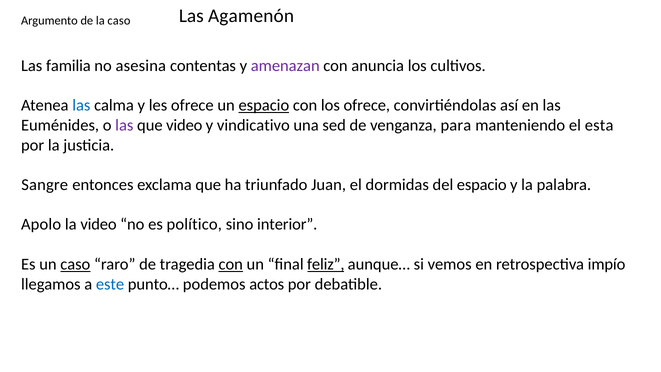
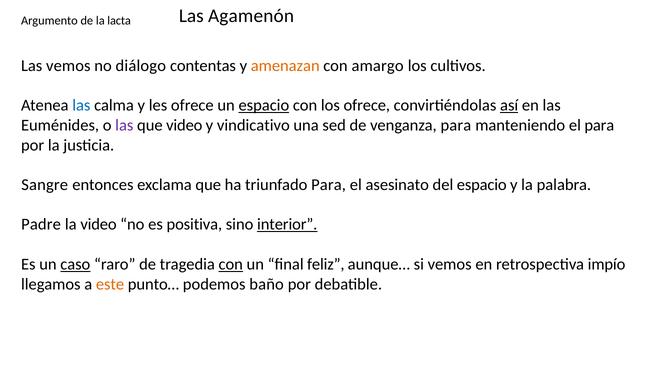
la caso: caso -> lacta
Las familia: familia -> vemos
asesina: asesina -> diálogo
amenazan colour: purple -> orange
anuncia: anuncia -> amargo
así underline: none -> present
el esta: esta -> para
triunfado Juan: Juan -> Para
dormidas: dormidas -> asesinato
Apolo: Apolo -> Padre
político: político -> positiva
interior underline: none -> present
feliz underline: present -> none
este colour: blue -> orange
actos: actos -> baño
